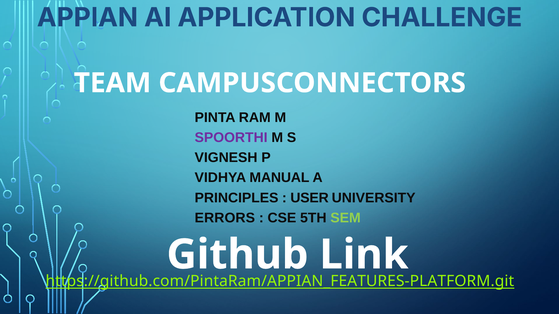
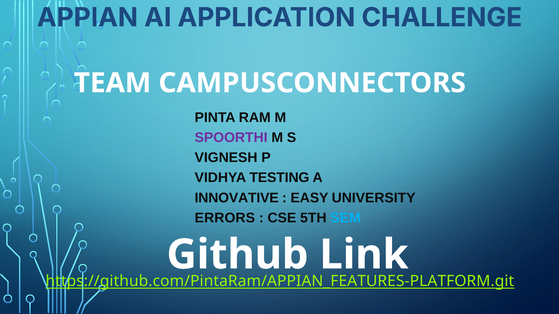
MANUAL: MANUAL -> TESTING
PRINCIPLES: PRINCIPLES -> INNOVATIVE
USER: USER -> EASY
SEM colour: light green -> light blue
